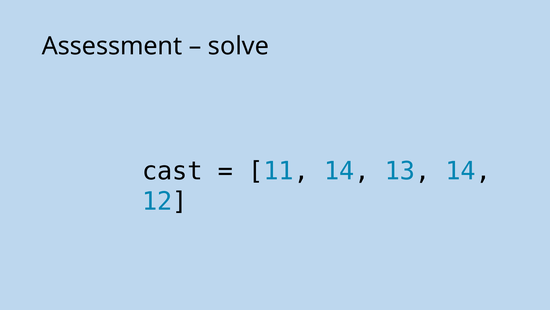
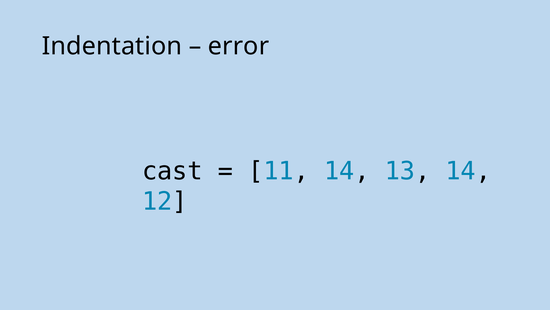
Assessment: Assessment -> Indentation
solve: solve -> error
